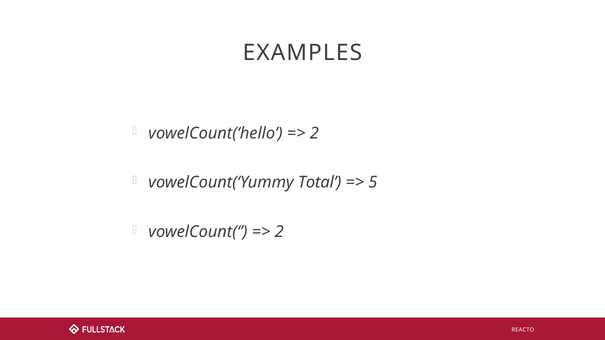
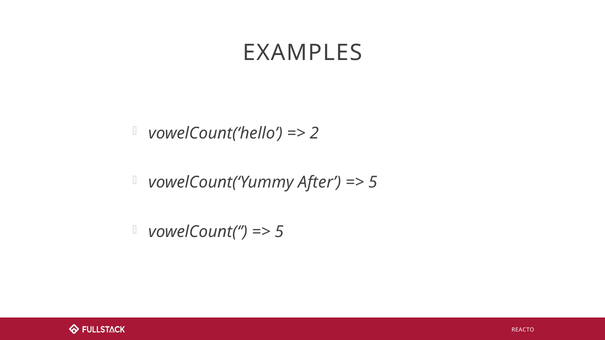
Total: Total -> After
2 at (279, 232): 2 -> 5
